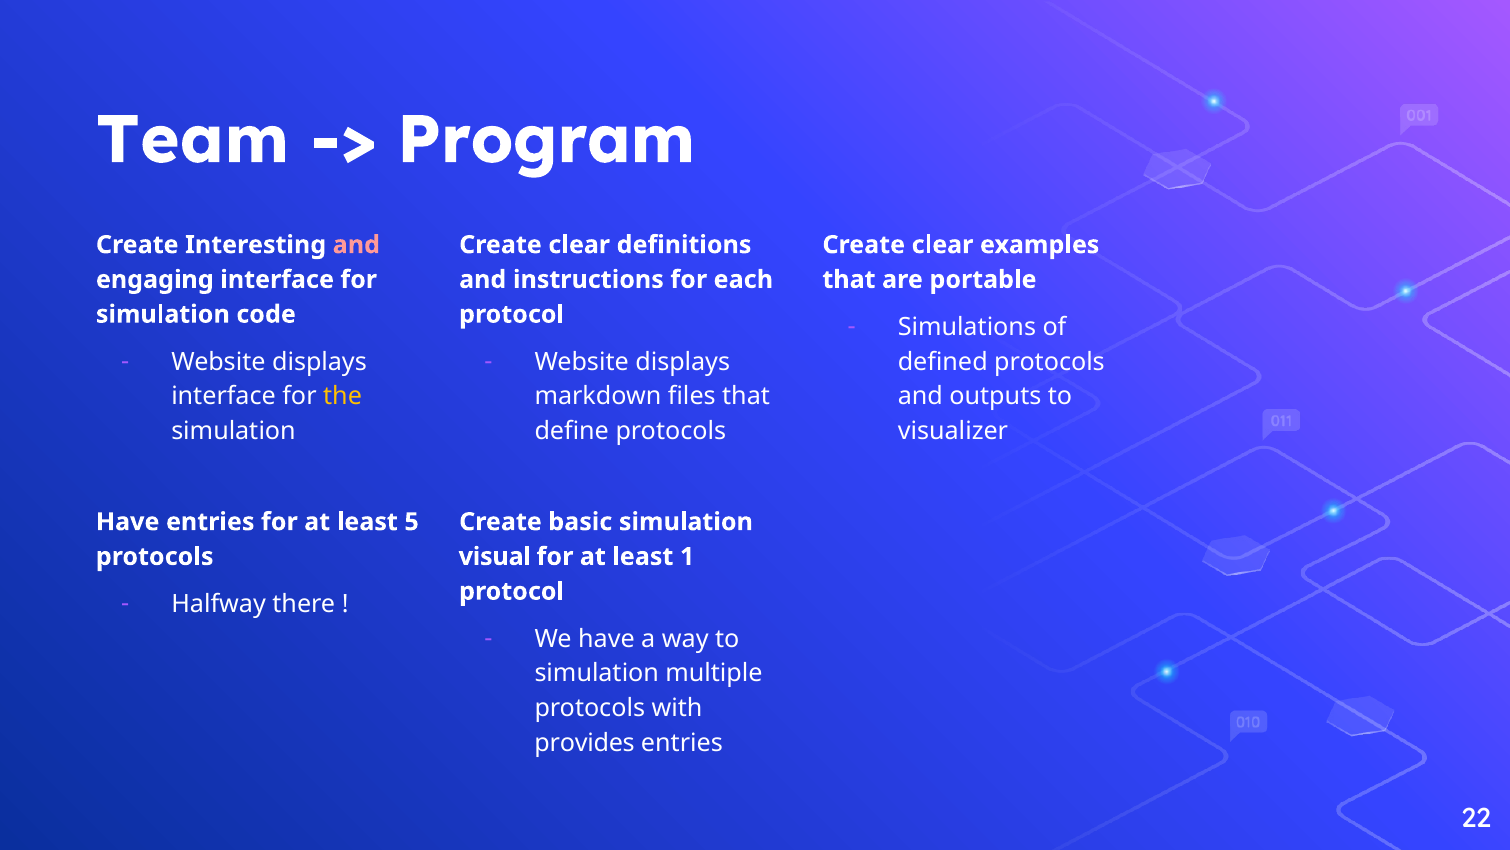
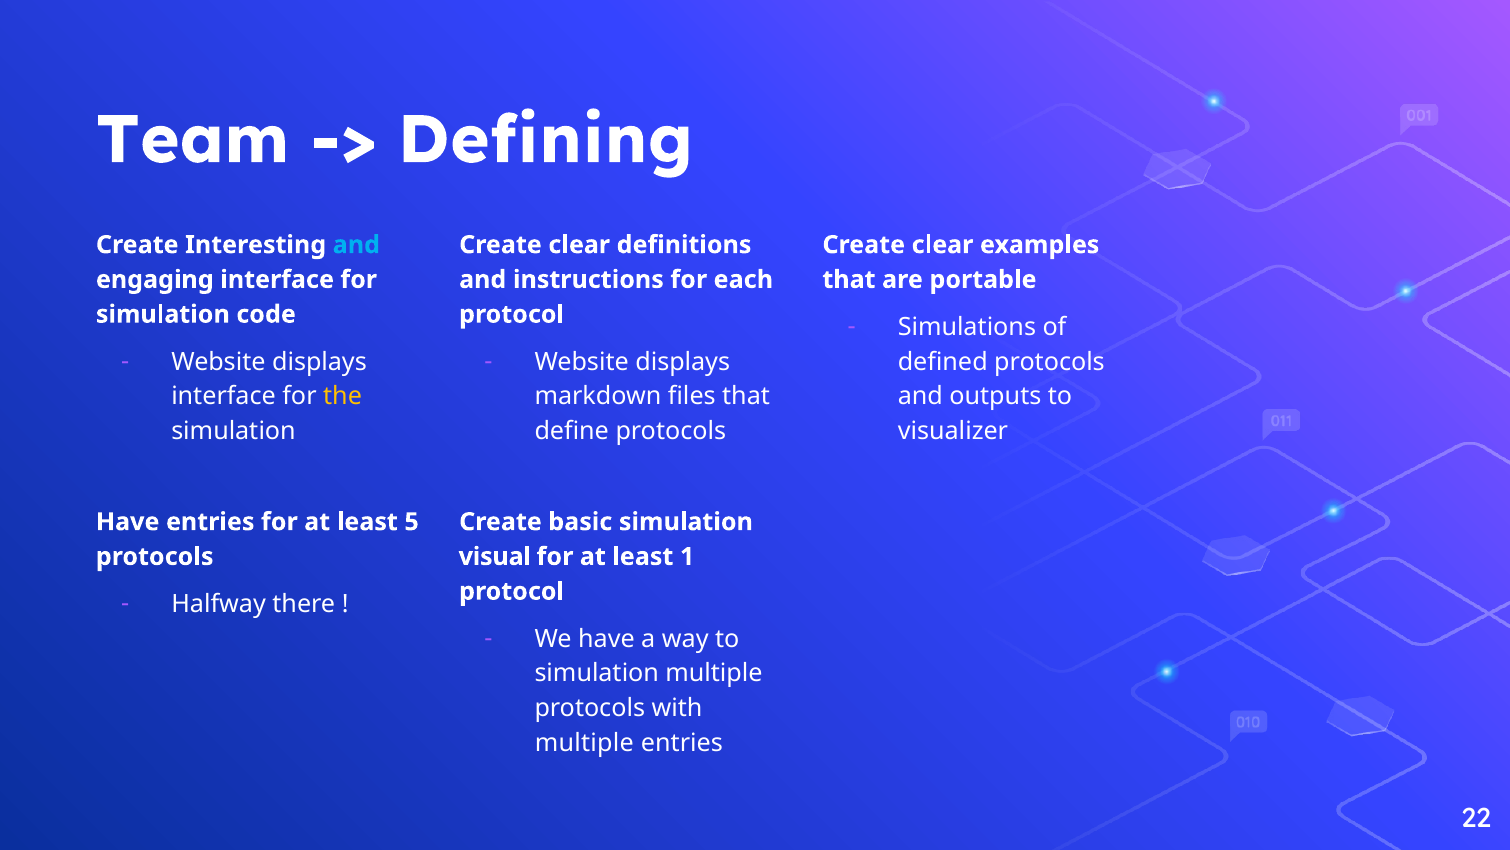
Program: Program -> Defining
and at (356, 245) colour: pink -> light blue
provides at (585, 742): provides -> multiple
